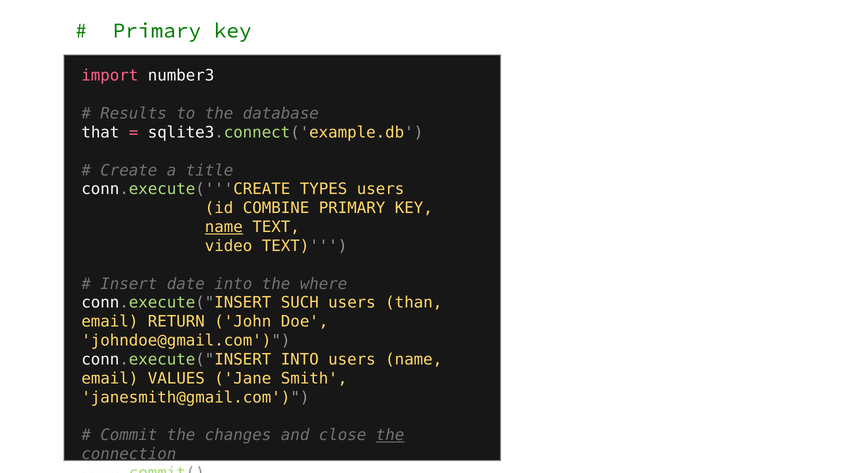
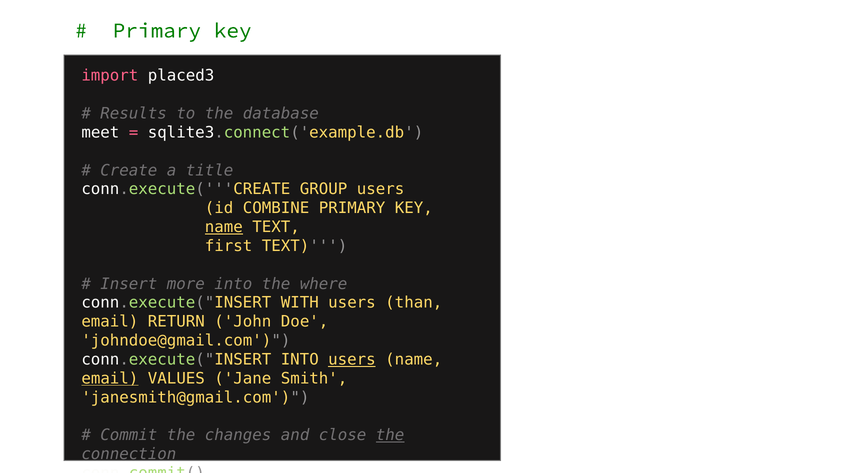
number3: number3 -> placed3
that: that -> meet
TYPES: TYPES -> GROUP
video: video -> first
date: date -> more
SUCH: SUCH -> WITH
users at (352, 360) underline: none -> present
email at (110, 379) underline: none -> present
